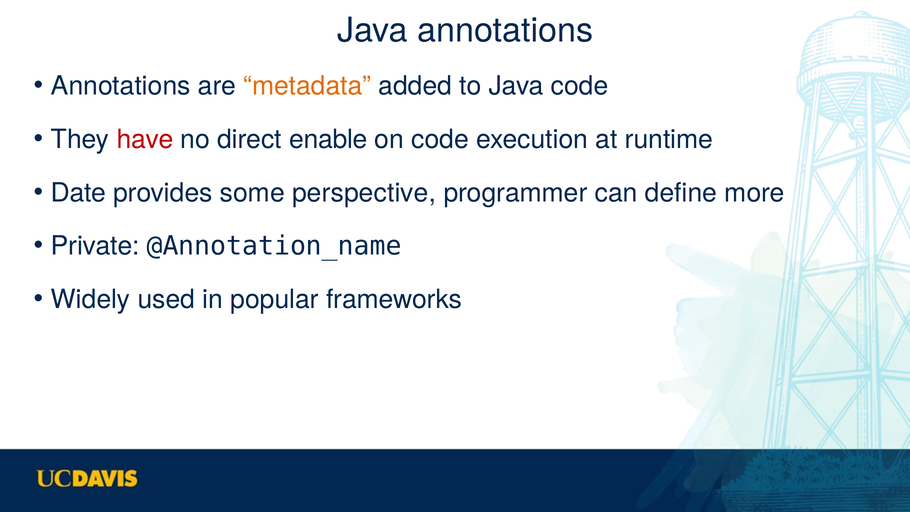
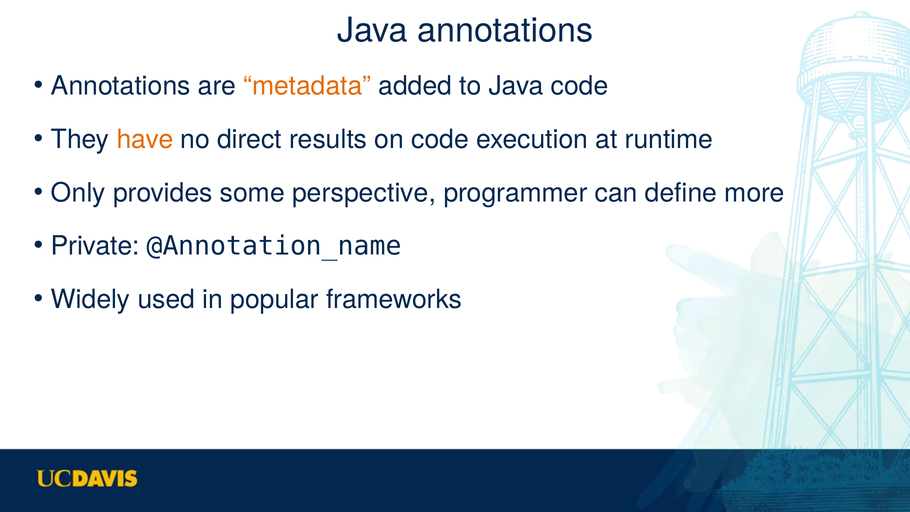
have colour: red -> orange
enable: enable -> results
Date: Date -> Only
